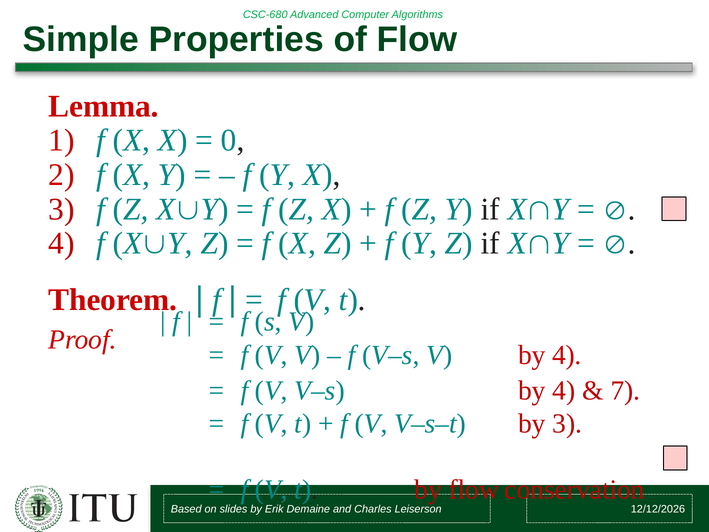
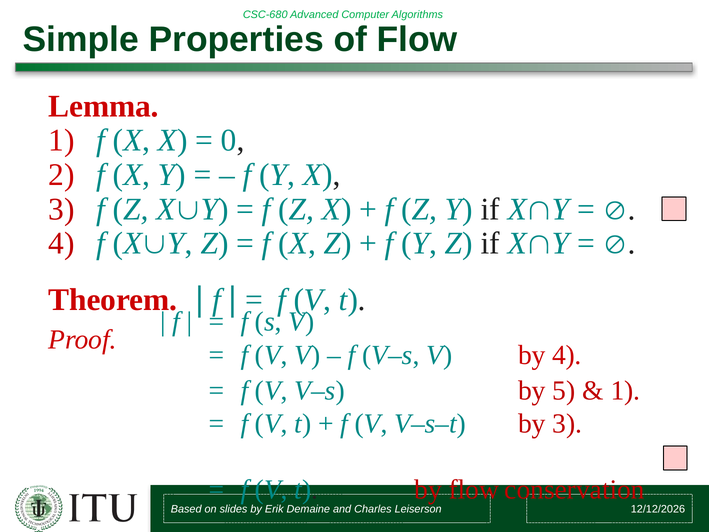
V–s by 4: 4 -> 5
7 at (625, 390): 7 -> 1
